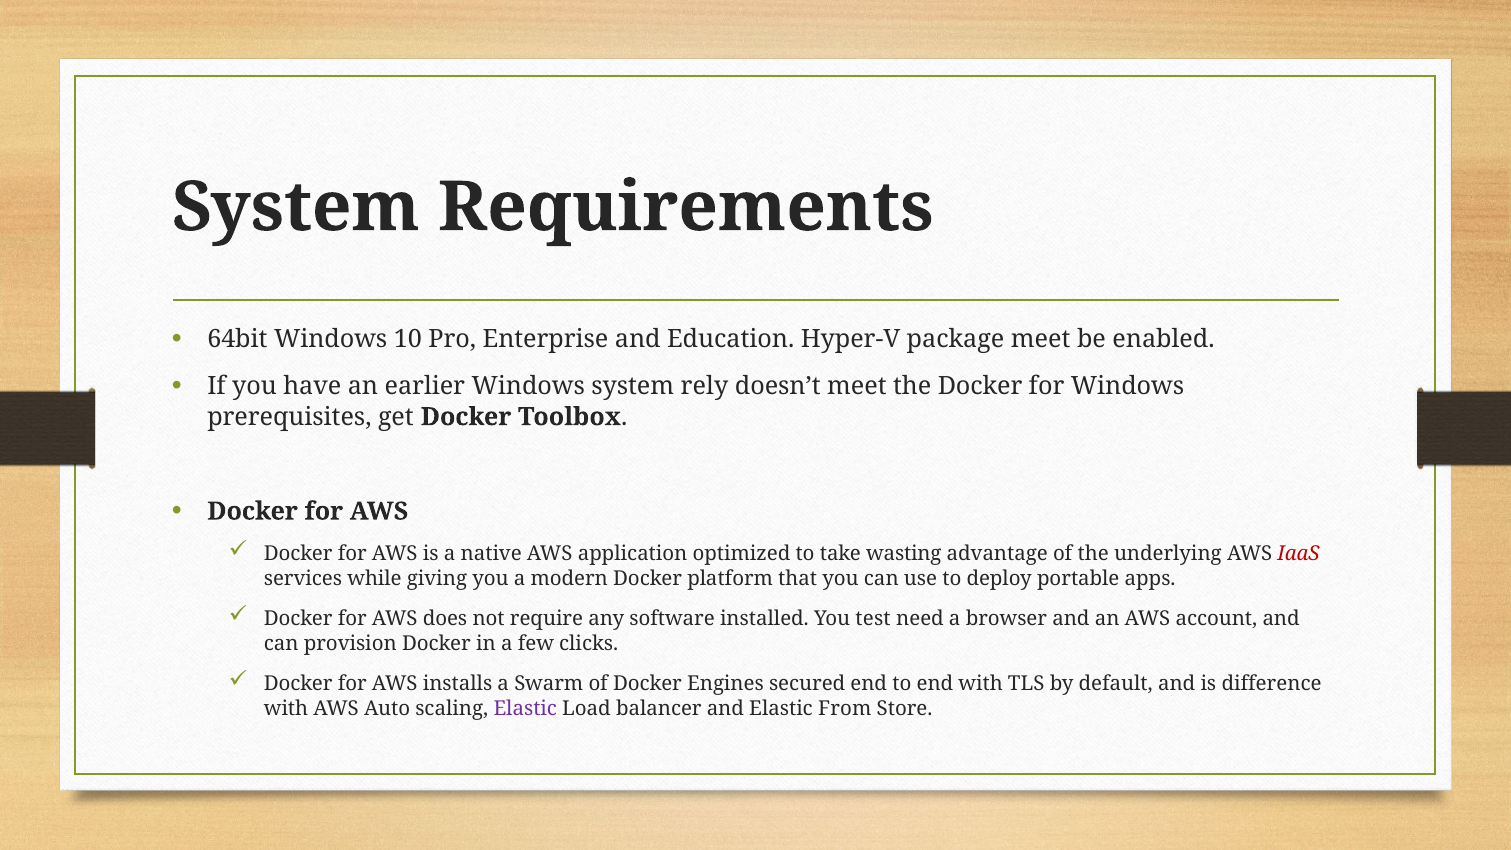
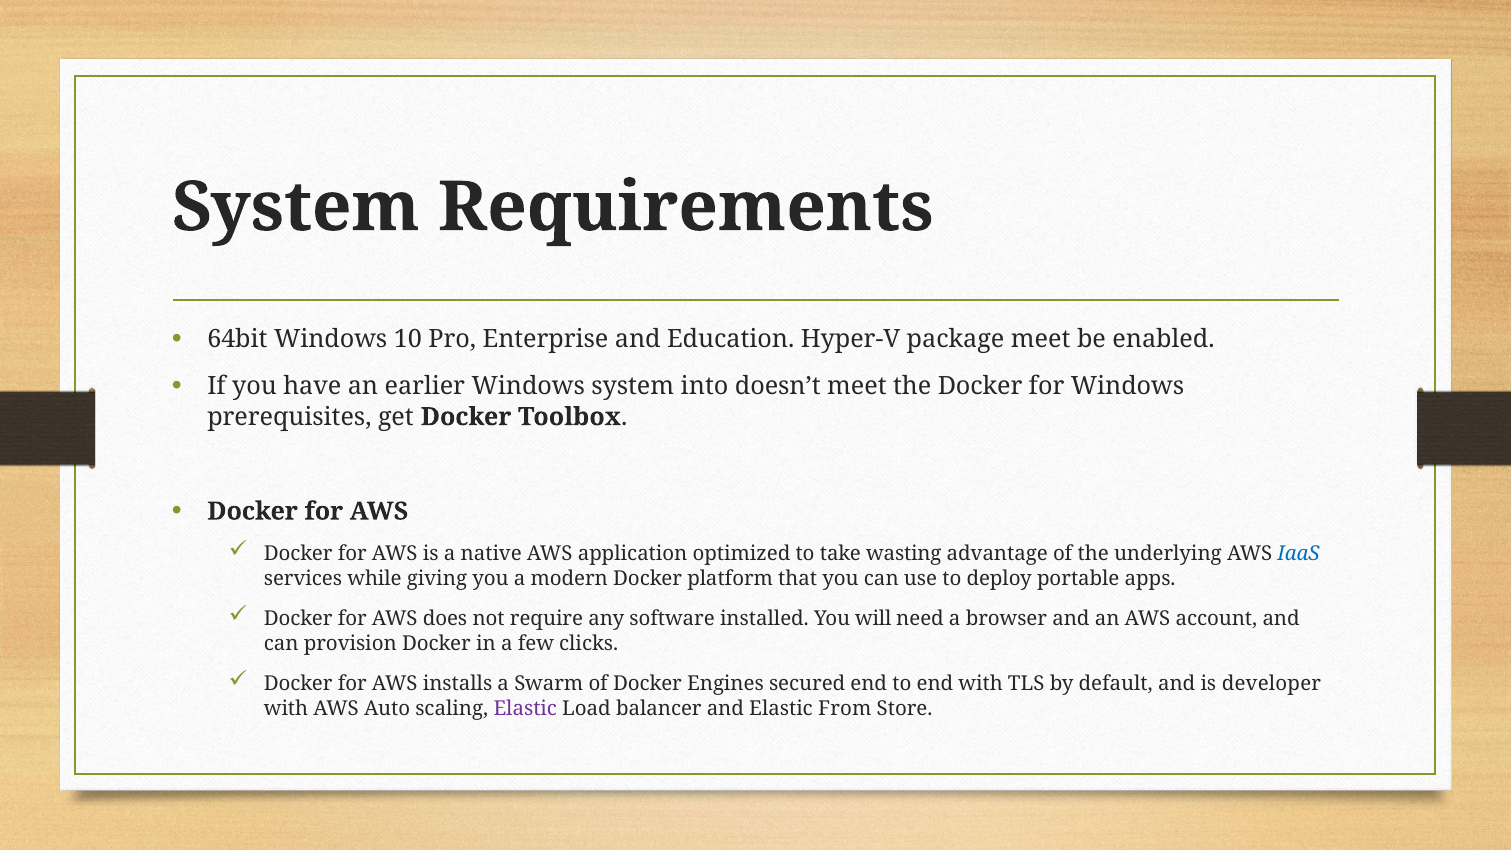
rely: rely -> into
IaaS colour: red -> blue
test: test -> will
difference: difference -> developer
